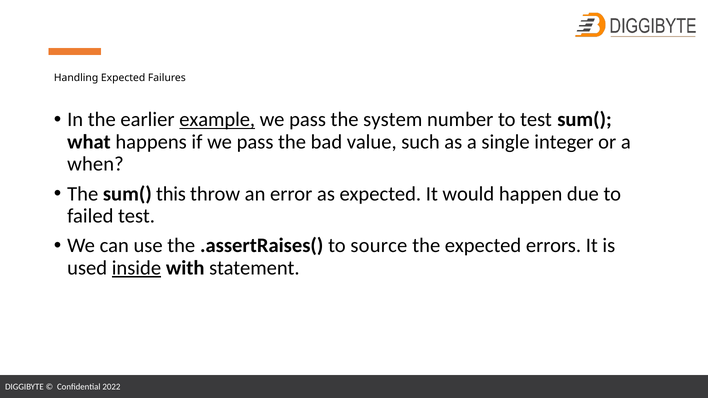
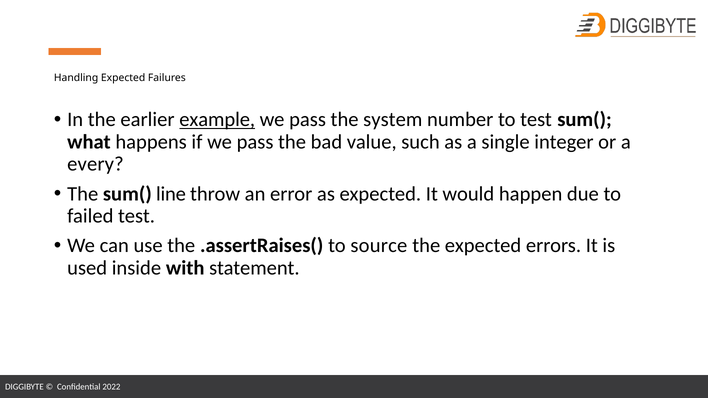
when: when -> every
this: this -> line
inside underline: present -> none
